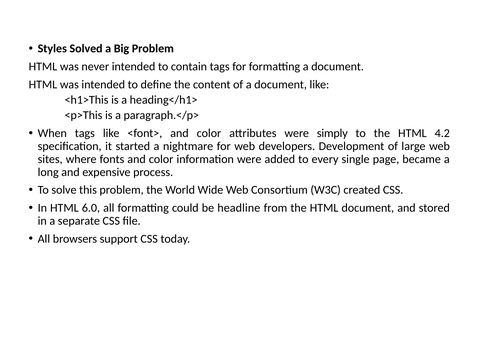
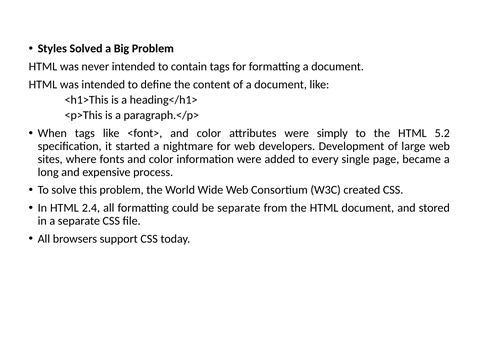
4.2: 4.2 -> 5.2
6.0: 6.0 -> 2.4
be headline: headline -> separate
